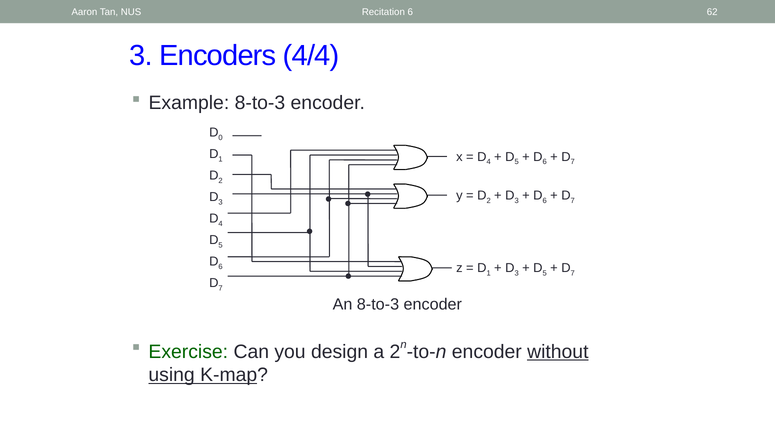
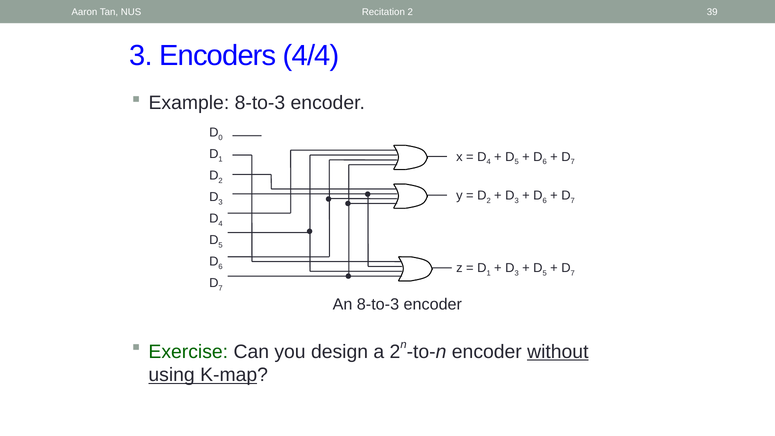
Recitation 6: 6 -> 2
62: 62 -> 39
